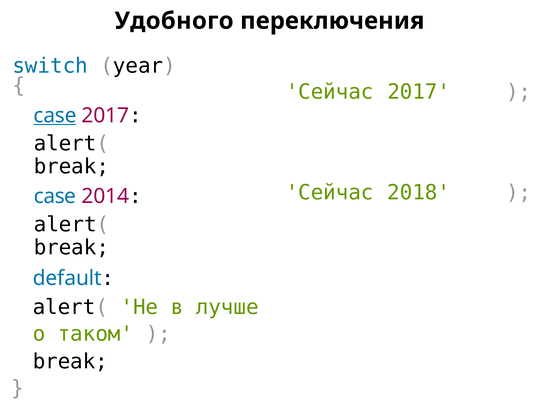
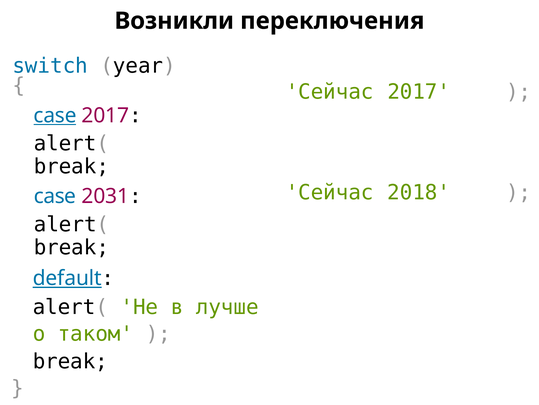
Удобного: Удобного -> Возникли
2014: 2014 -> 2031
default underline: none -> present
